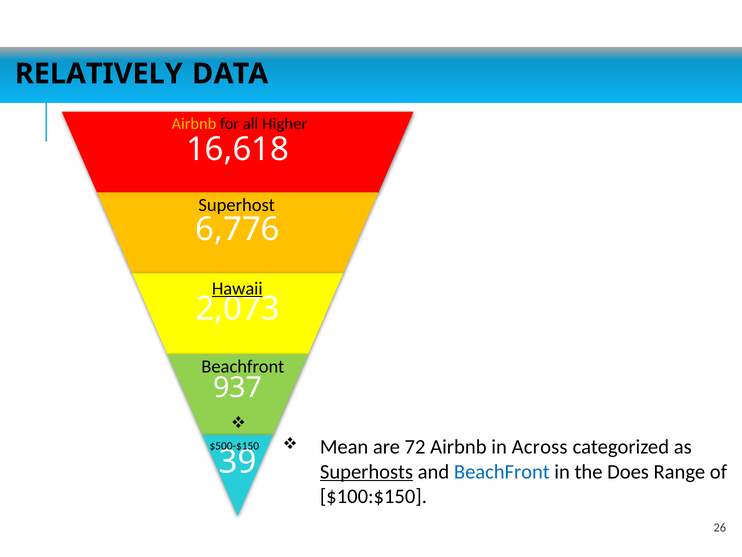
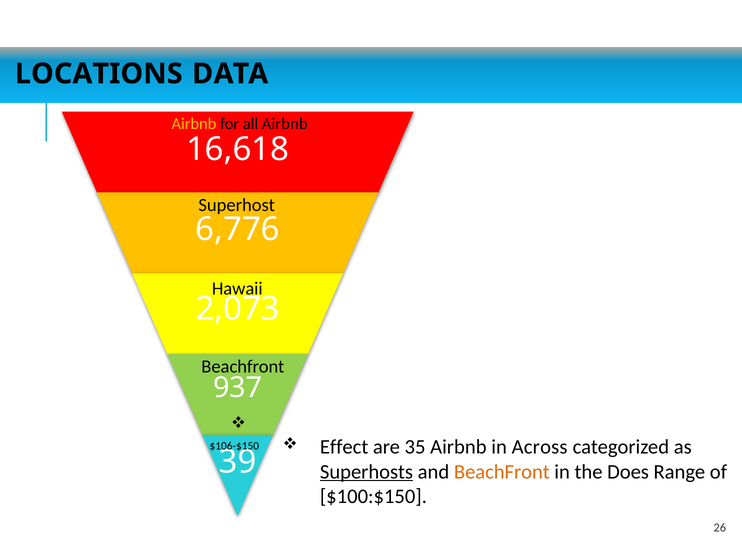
RELATIVELY: RELATIVELY -> LOCATIONS
all Higher: Higher -> Airbnb
Hawaii underline: present -> none
Mean: Mean -> Effect
72: 72 -> 35
$500-$150: $500-$150 -> $106-$150
BeachFront at (502, 471) colour: blue -> orange
